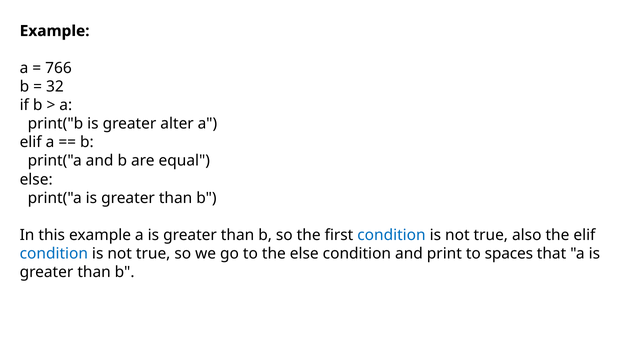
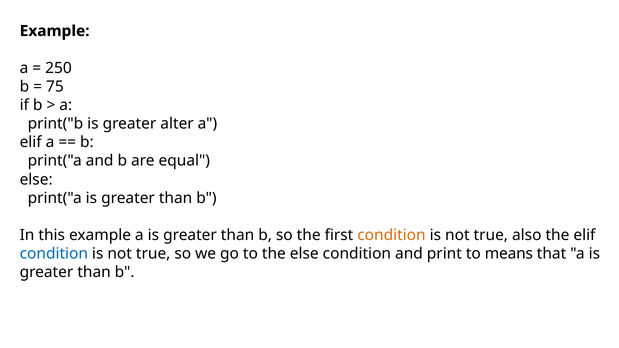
766: 766 -> 250
32: 32 -> 75
condition at (391, 235) colour: blue -> orange
spaces: spaces -> means
